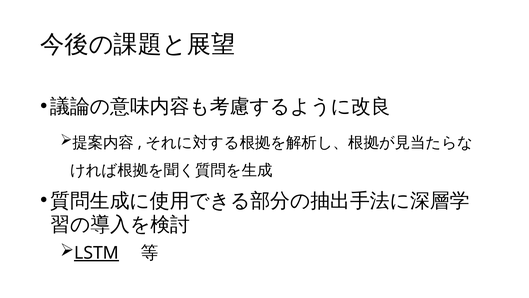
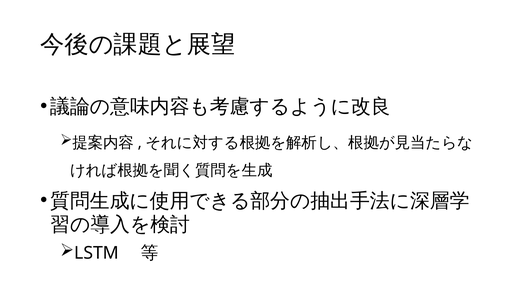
LSTM underline: present -> none
